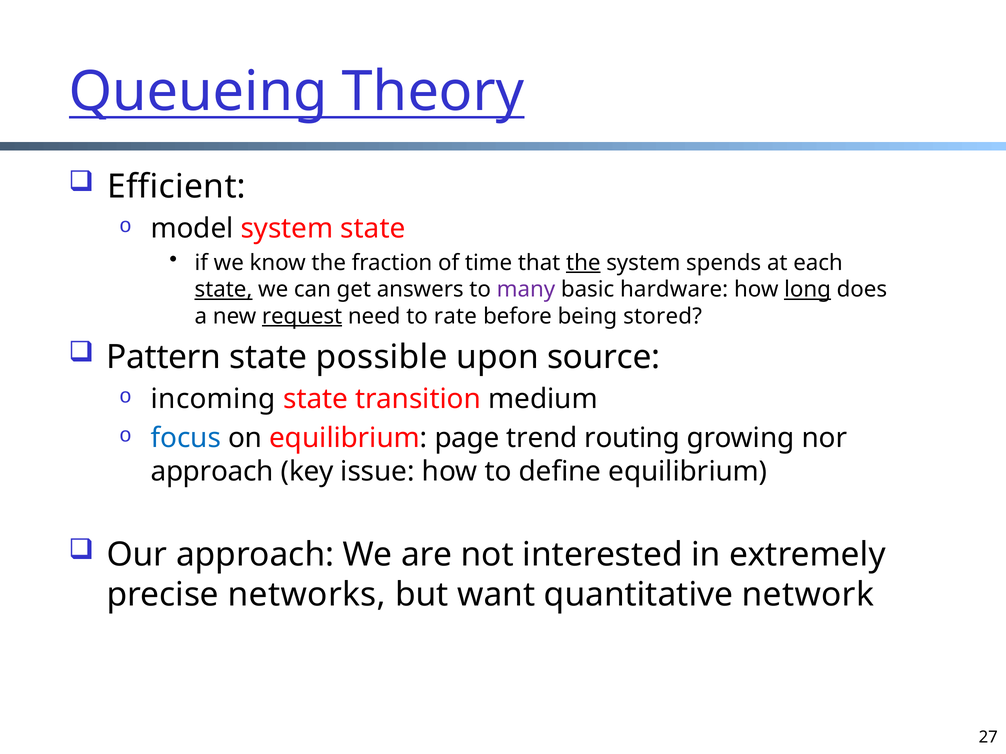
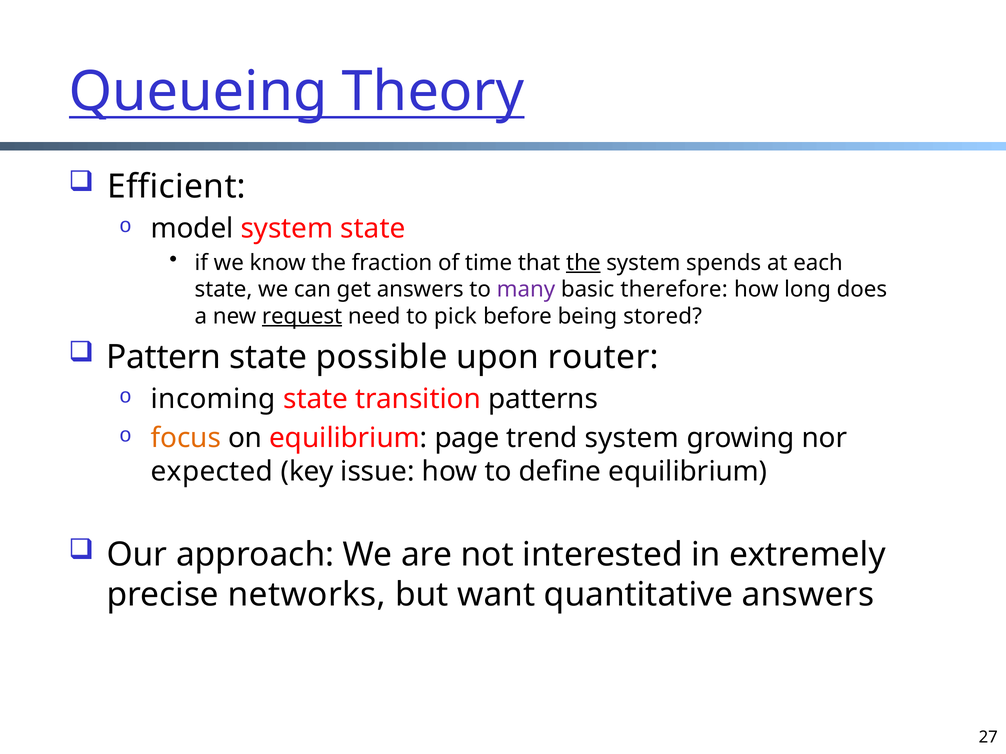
state at (224, 290) underline: present -> none
hardware: hardware -> therefore
long underline: present -> none
rate: rate -> pick
source: source -> router
medium: medium -> patterns
focus colour: blue -> orange
trend routing: routing -> system
approach at (212, 472): approach -> expected
quantitative network: network -> answers
